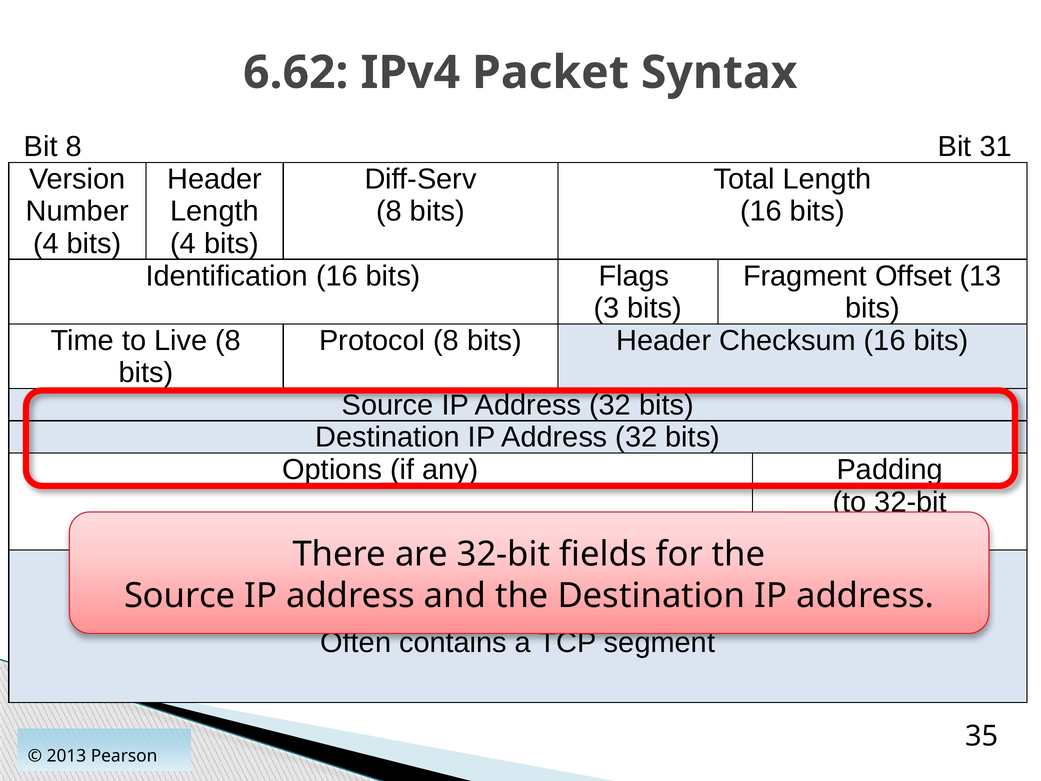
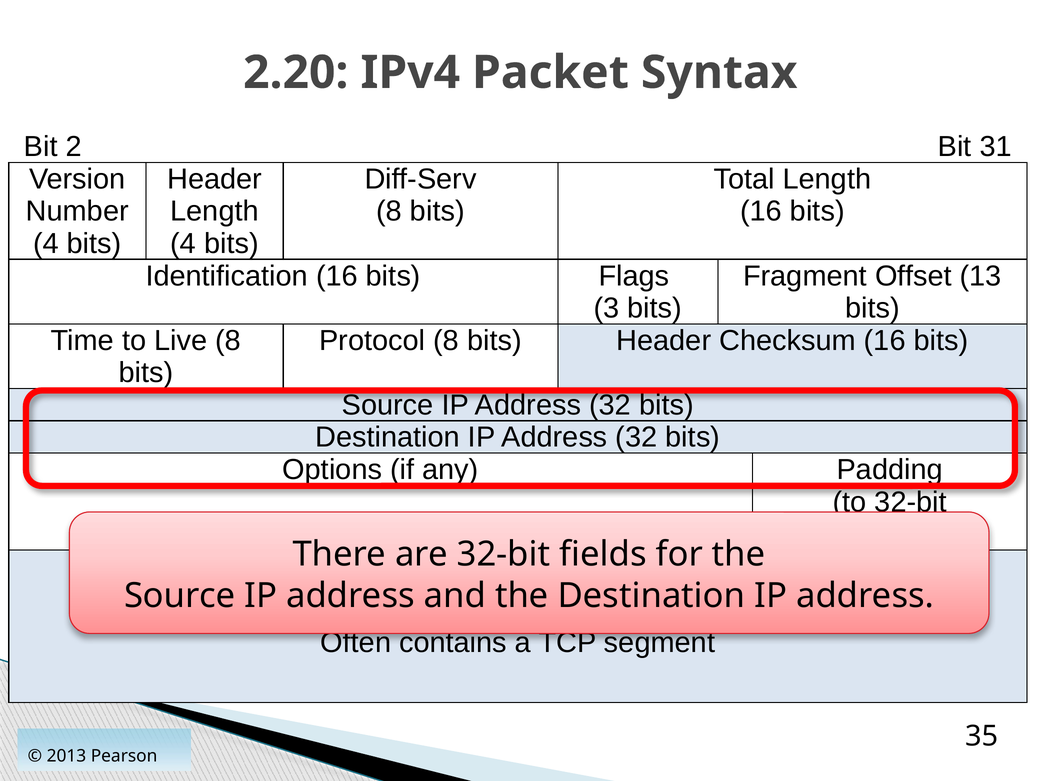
6.62: 6.62 -> 2.20
Bit 8: 8 -> 2
